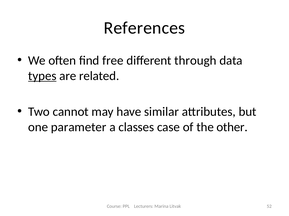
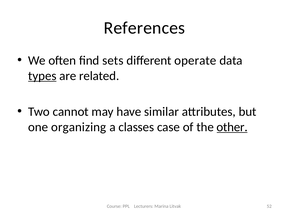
free: free -> sets
through: through -> operate
parameter: parameter -> organizing
other underline: none -> present
